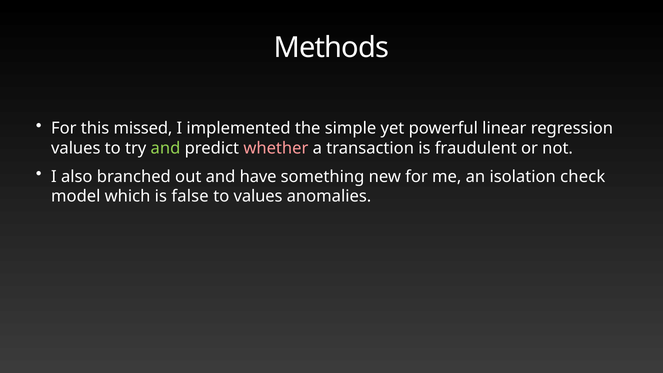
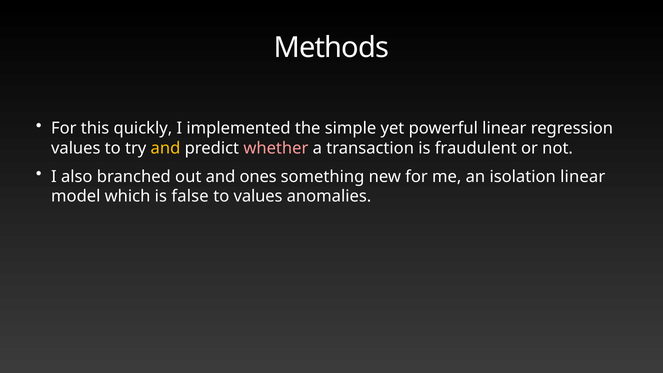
missed: missed -> quickly
and at (165, 148) colour: light green -> yellow
have: have -> ones
isolation check: check -> linear
